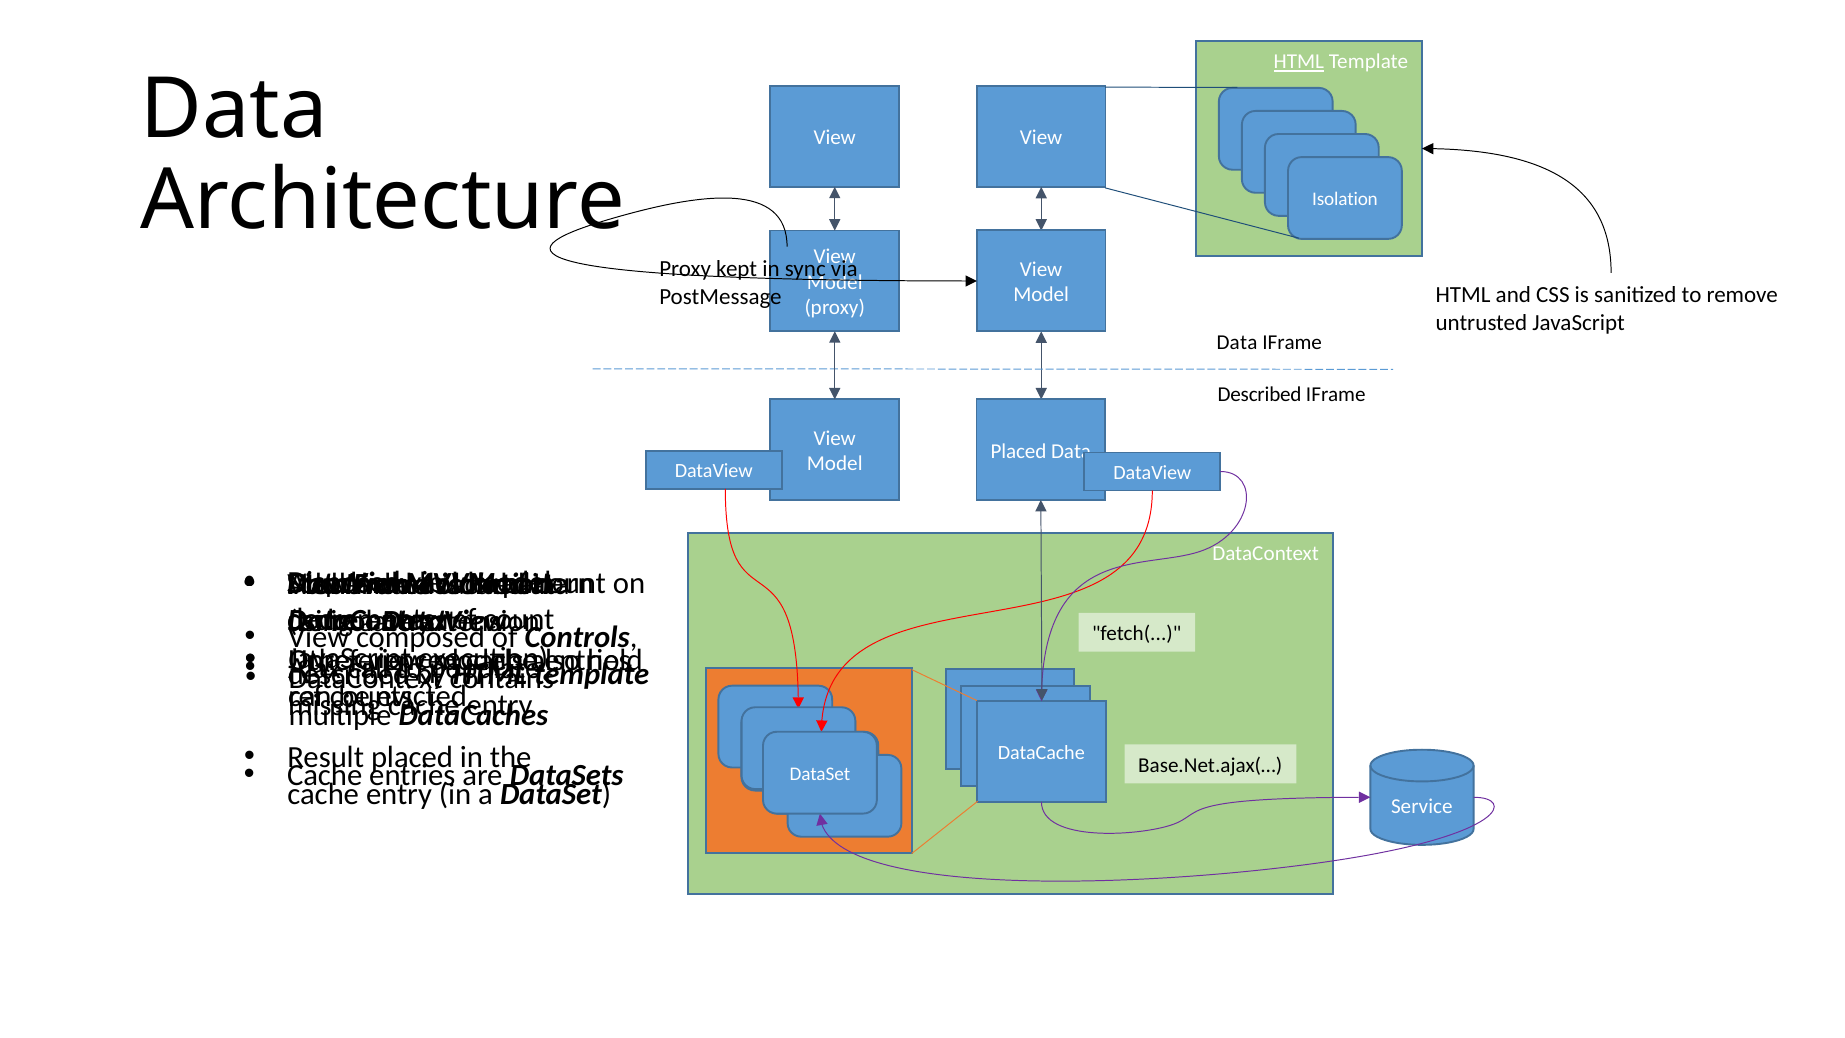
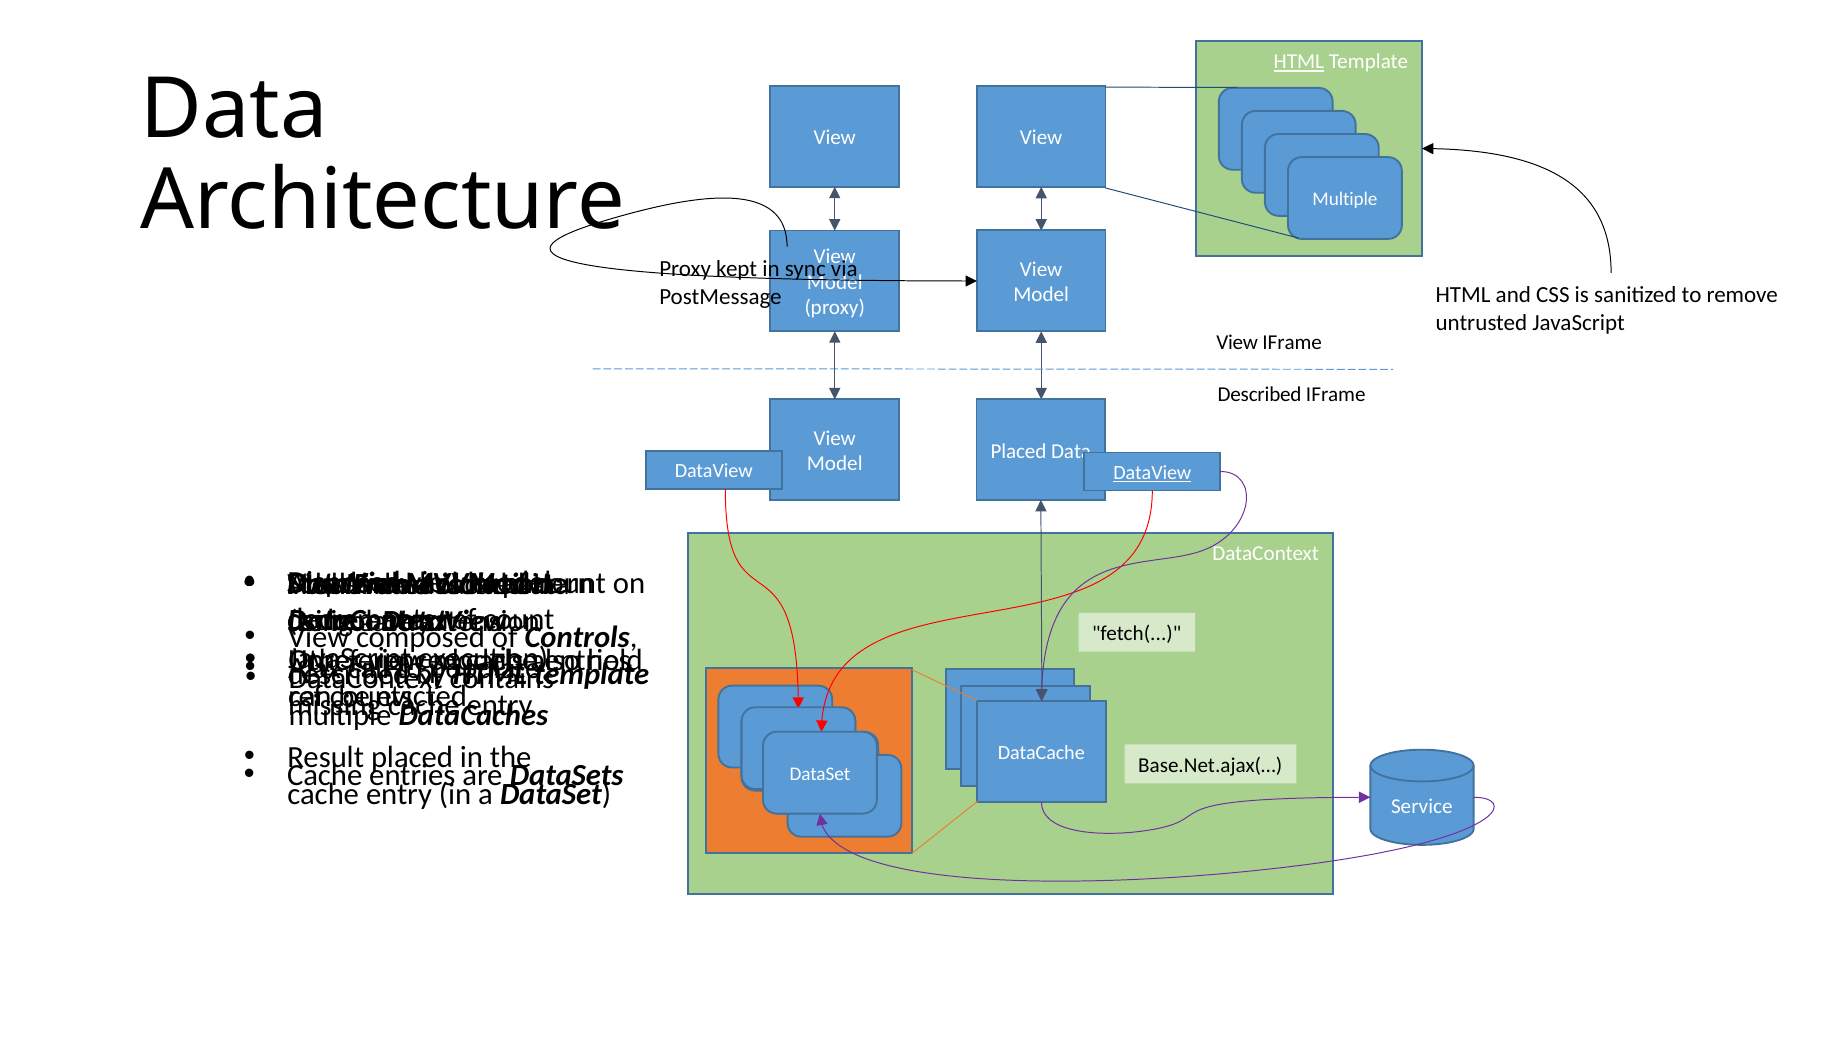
Isolation at (1345, 199): Isolation -> Multiple
Data at (1237, 342): Data -> View
DataView at (1152, 473) underline: none -> present
